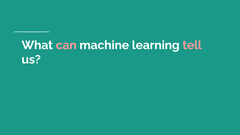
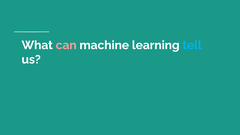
tell colour: pink -> light blue
